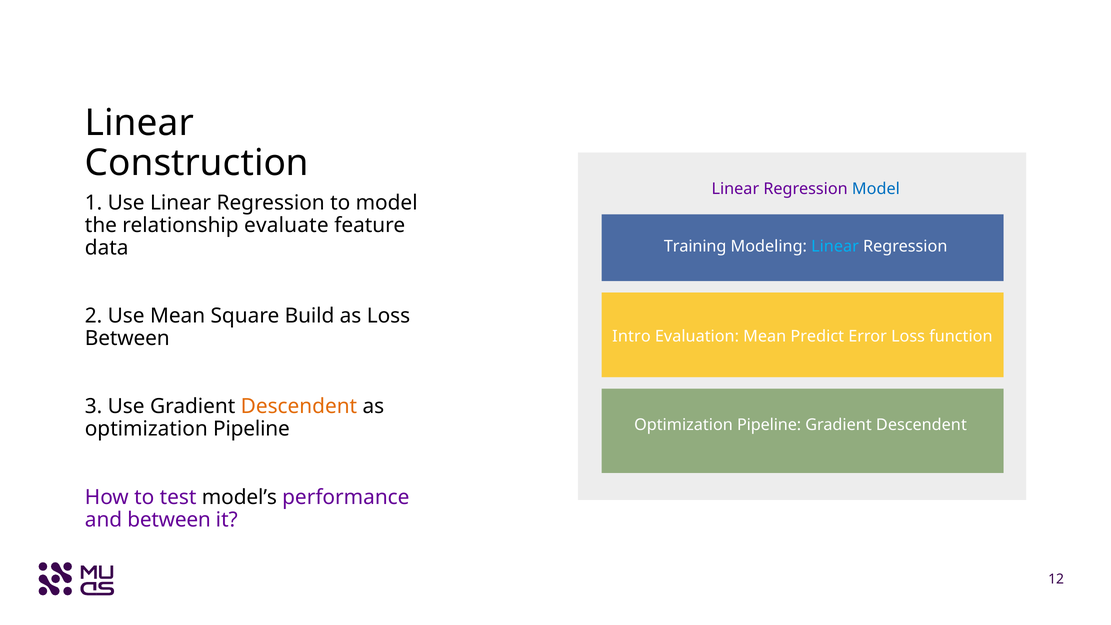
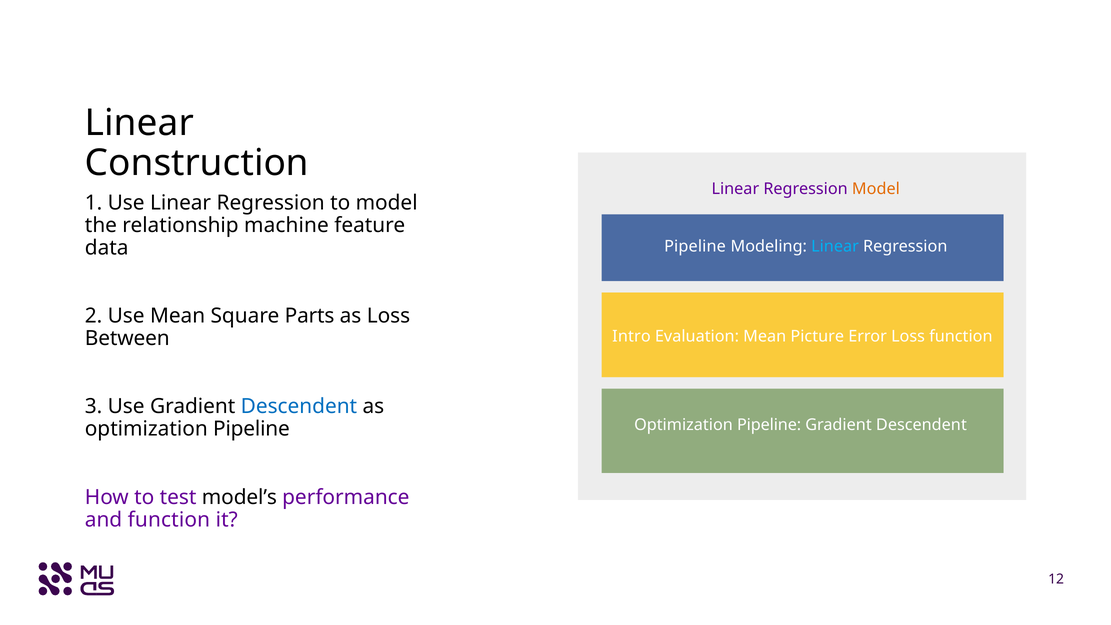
Model at (876, 189) colour: blue -> orange
evaluate: evaluate -> machine
Training at (695, 247): Training -> Pipeline
Build: Build -> Parts
Predict: Predict -> Picture
Descendent at (299, 407) colour: orange -> blue
and between: between -> function
